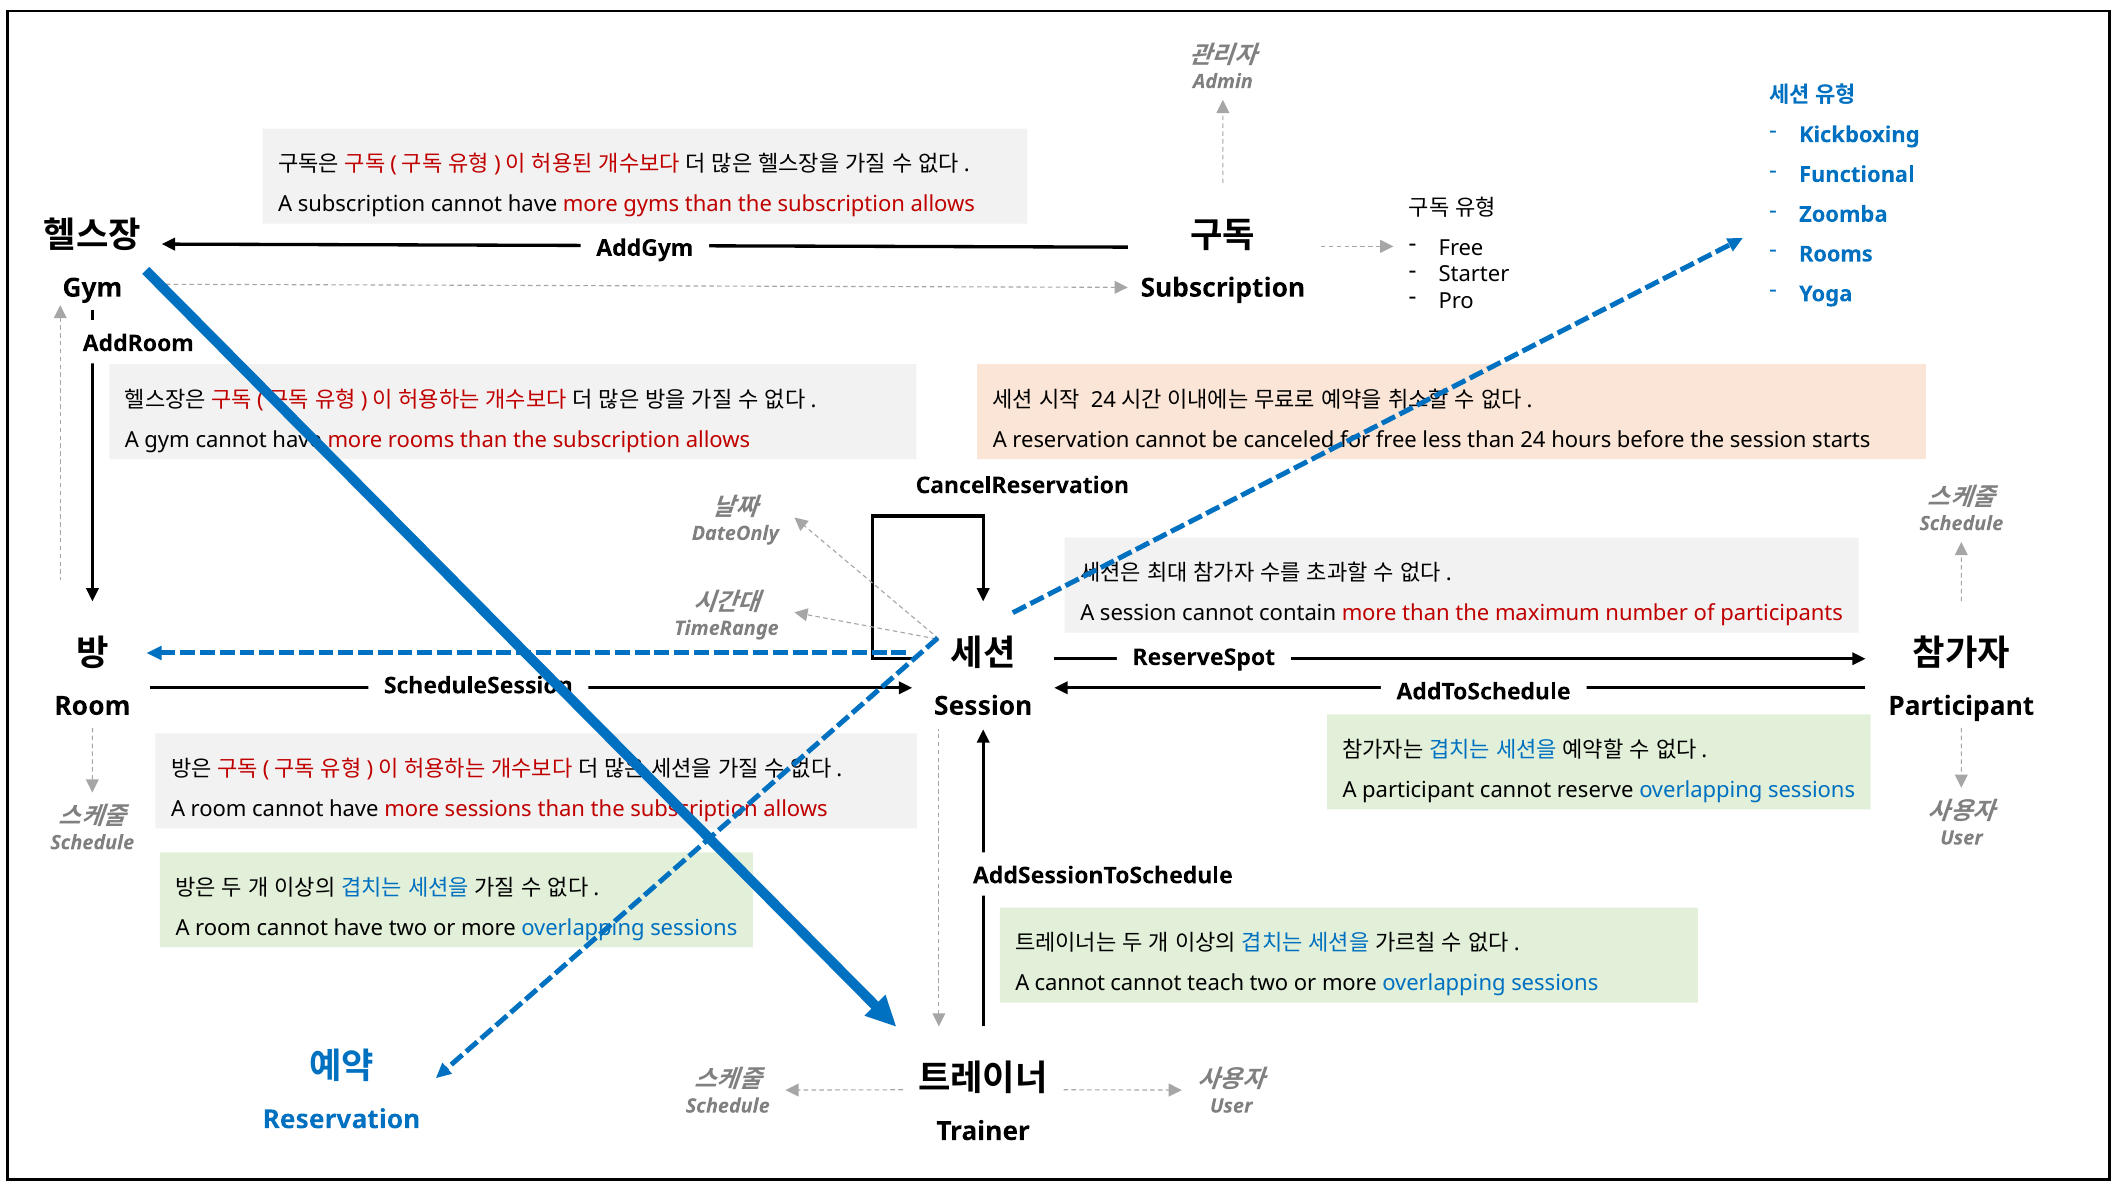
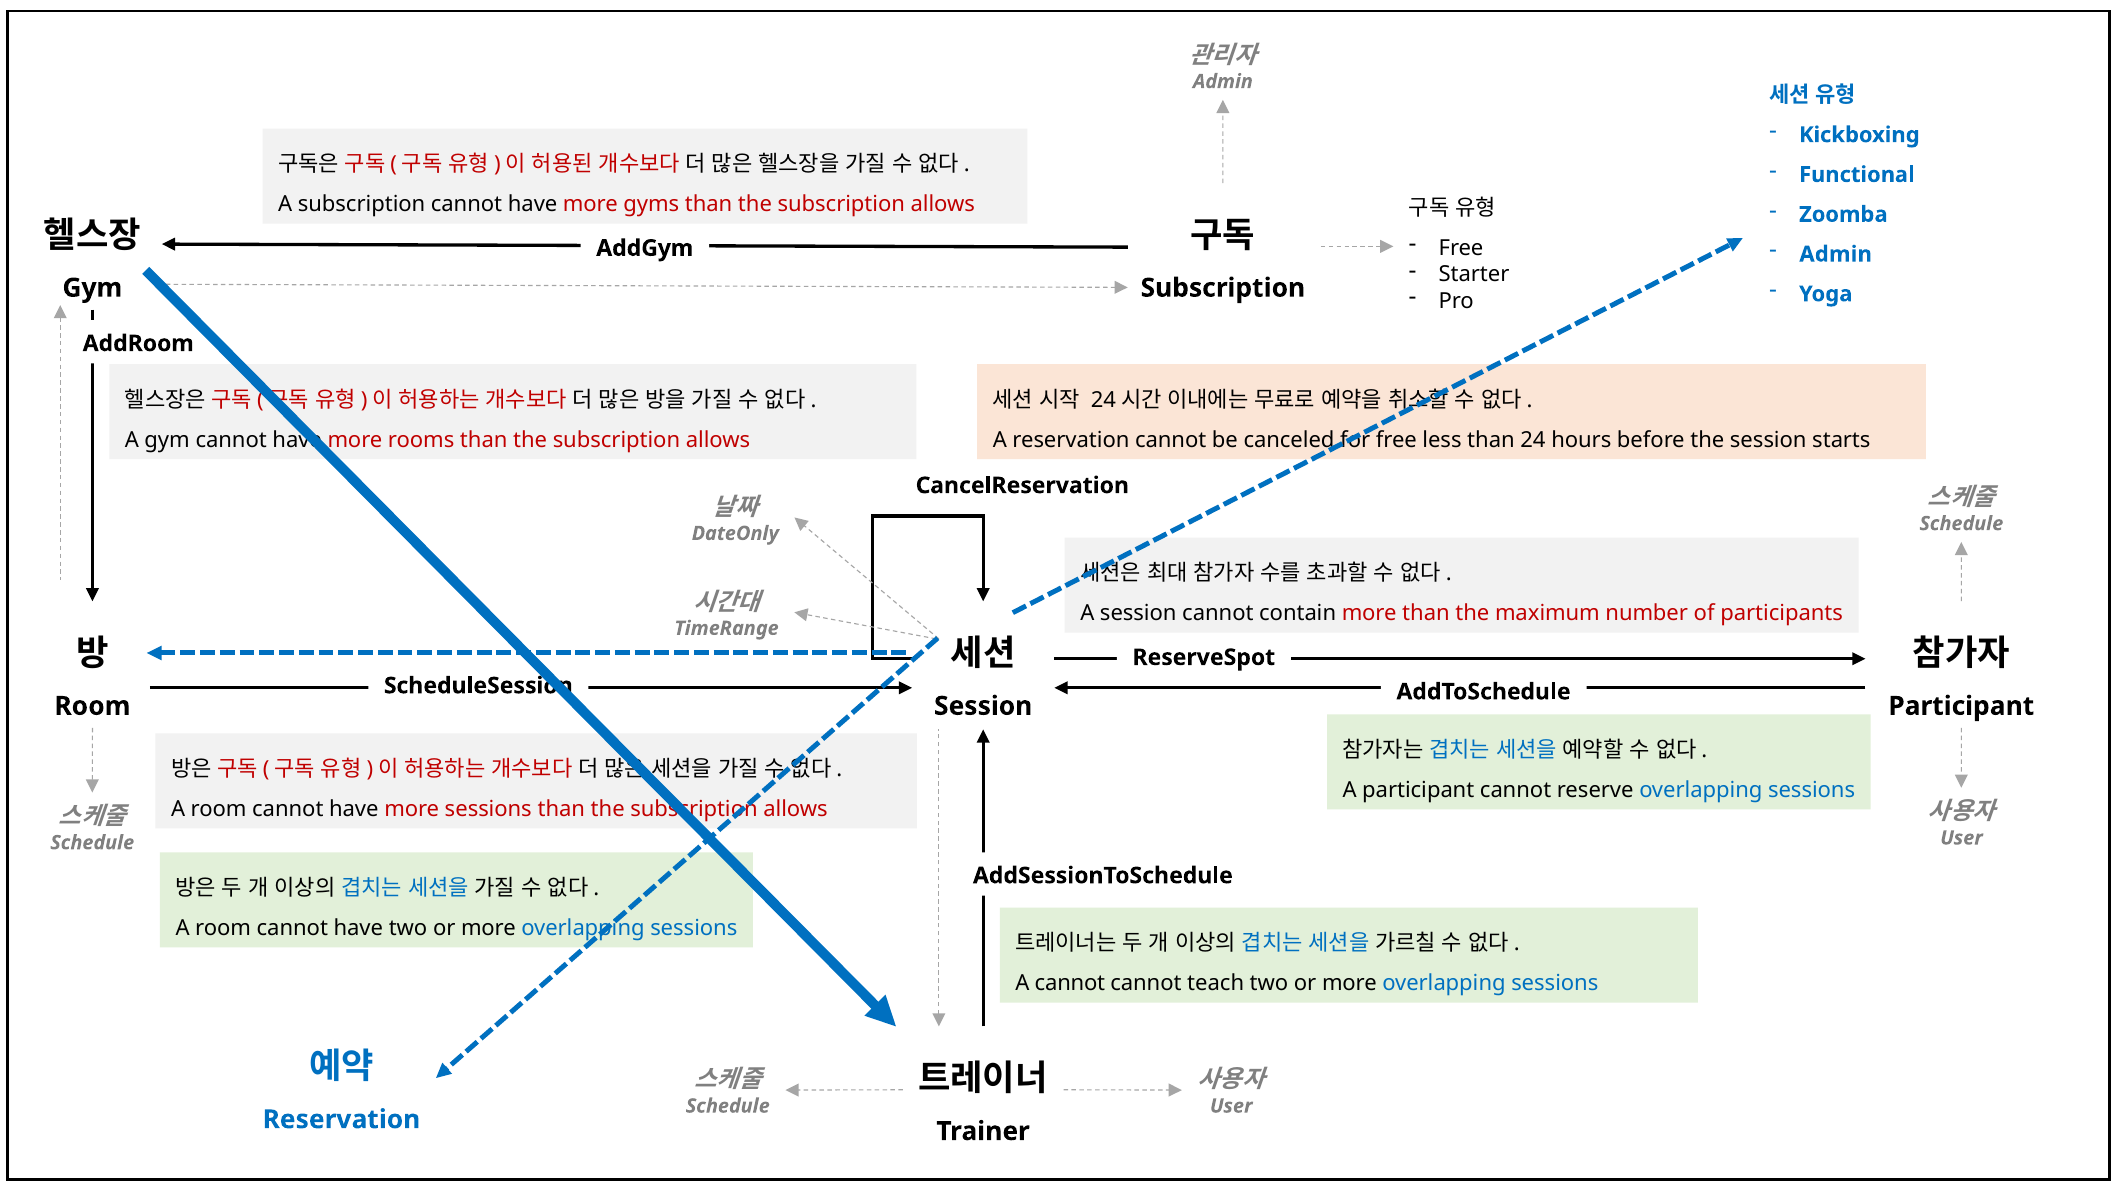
Rooms at (1836, 254): Rooms -> Admin
